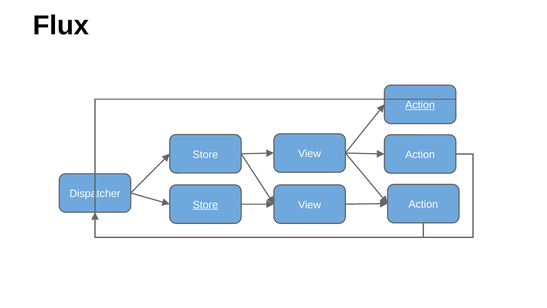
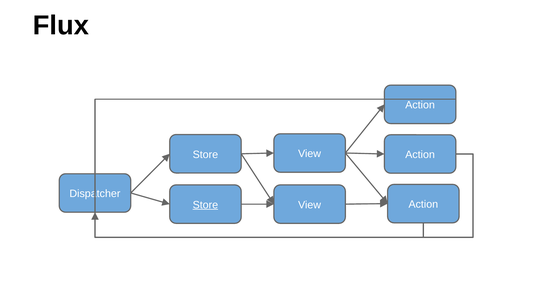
Action at (420, 105) underline: present -> none
